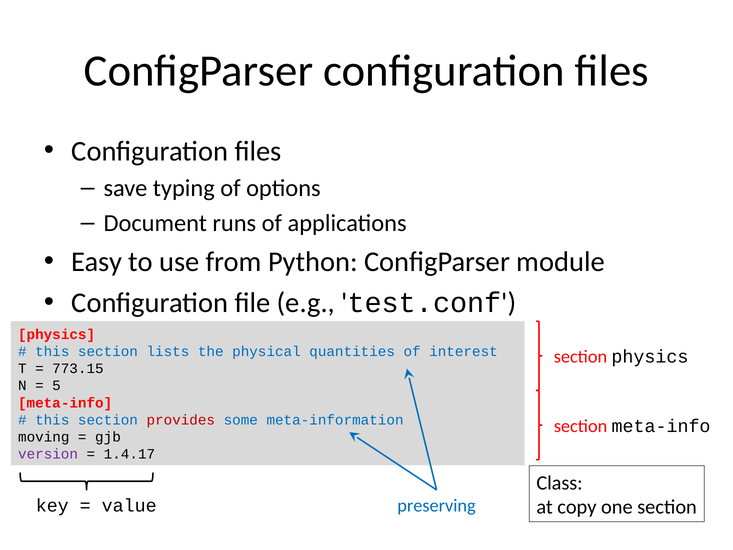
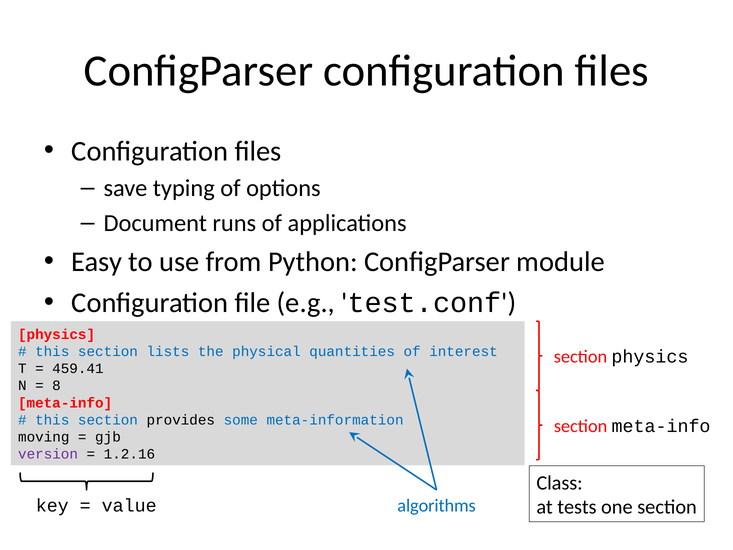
773.15: 773.15 -> 459.41
5: 5 -> 8
provides colour: red -> black
1.4.17: 1.4.17 -> 1.2.16
preserving: preserving -> algorithms
copy: copy -> tests
